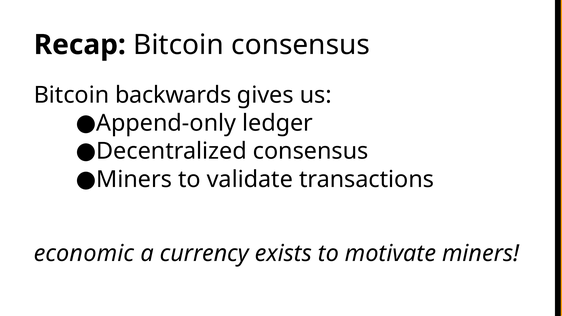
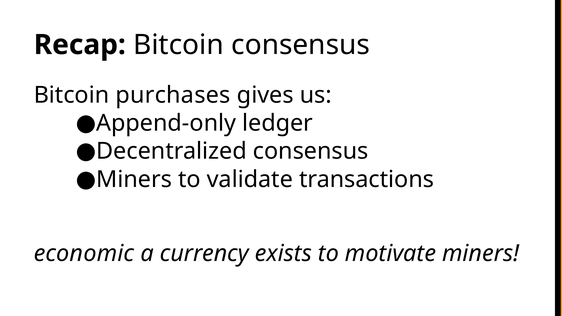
backwards: backwards -> purchases
